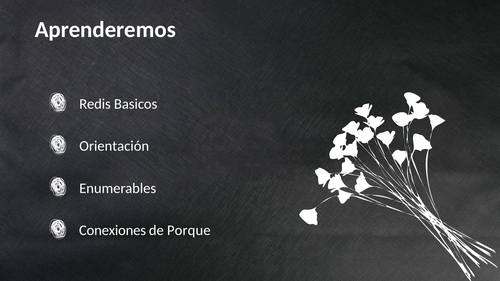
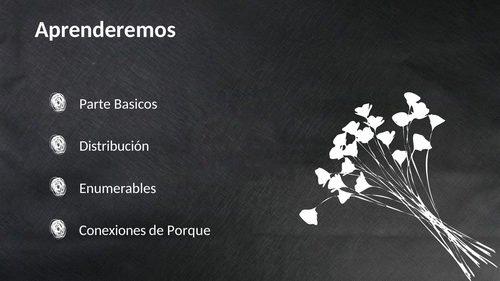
Redis: Redis -> Parte
Orientación: Orientación -> Distribución
